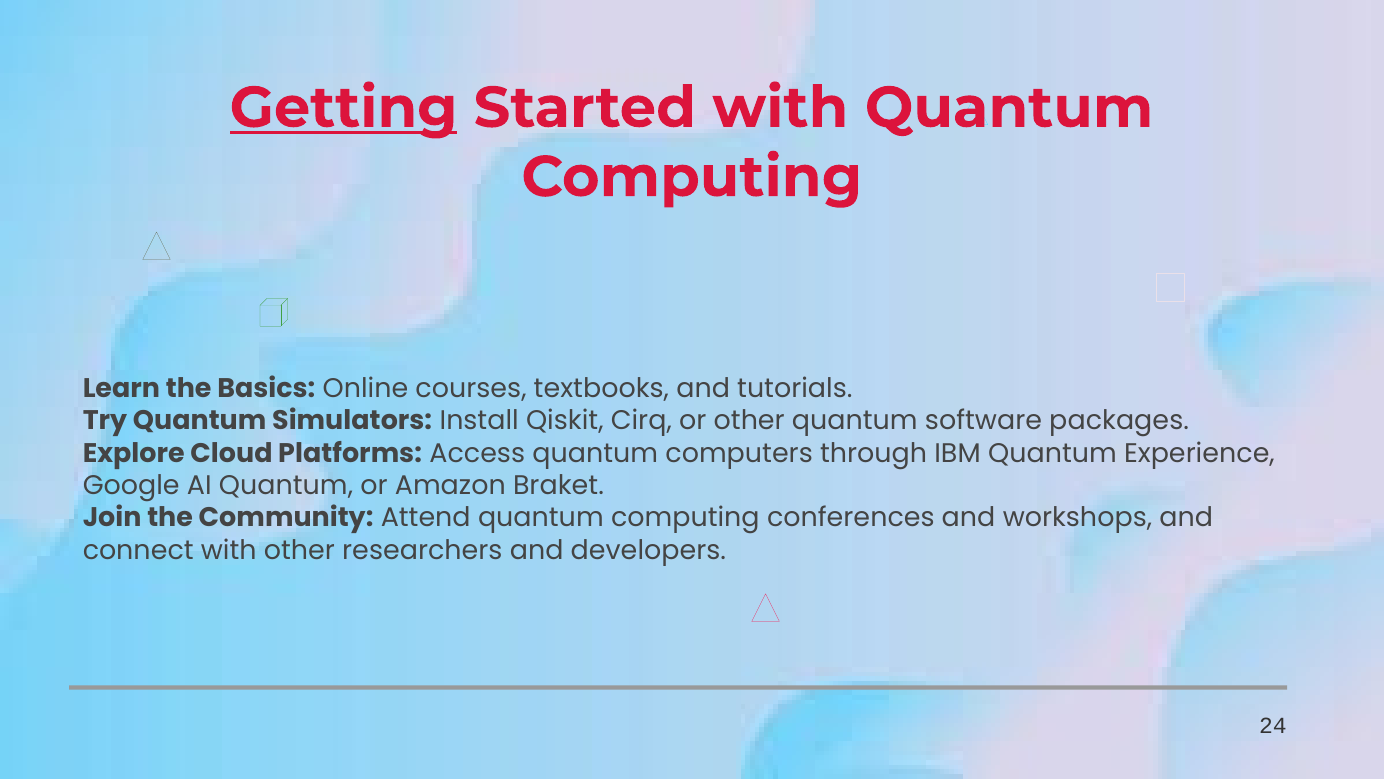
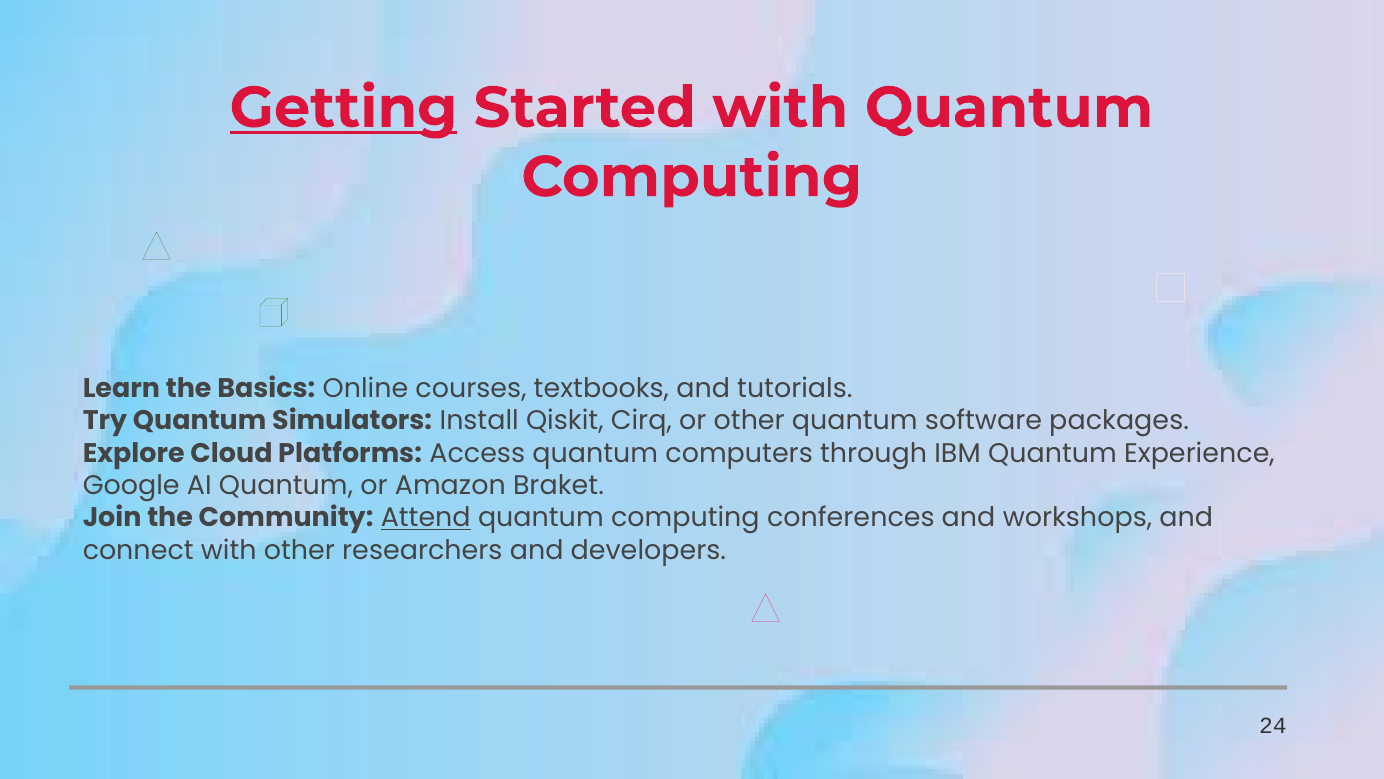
Attend underline: none -> present
